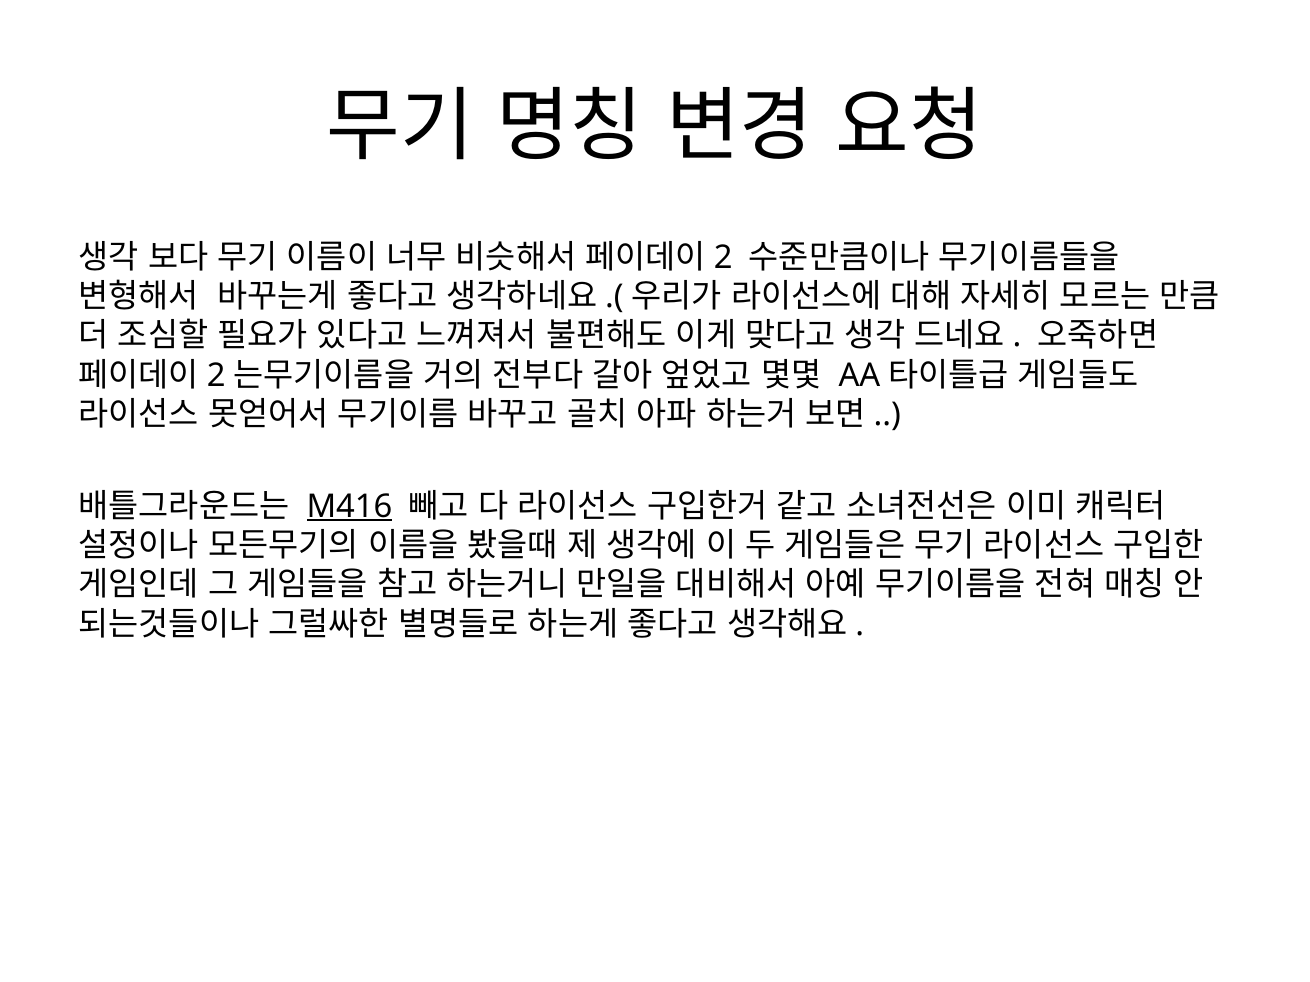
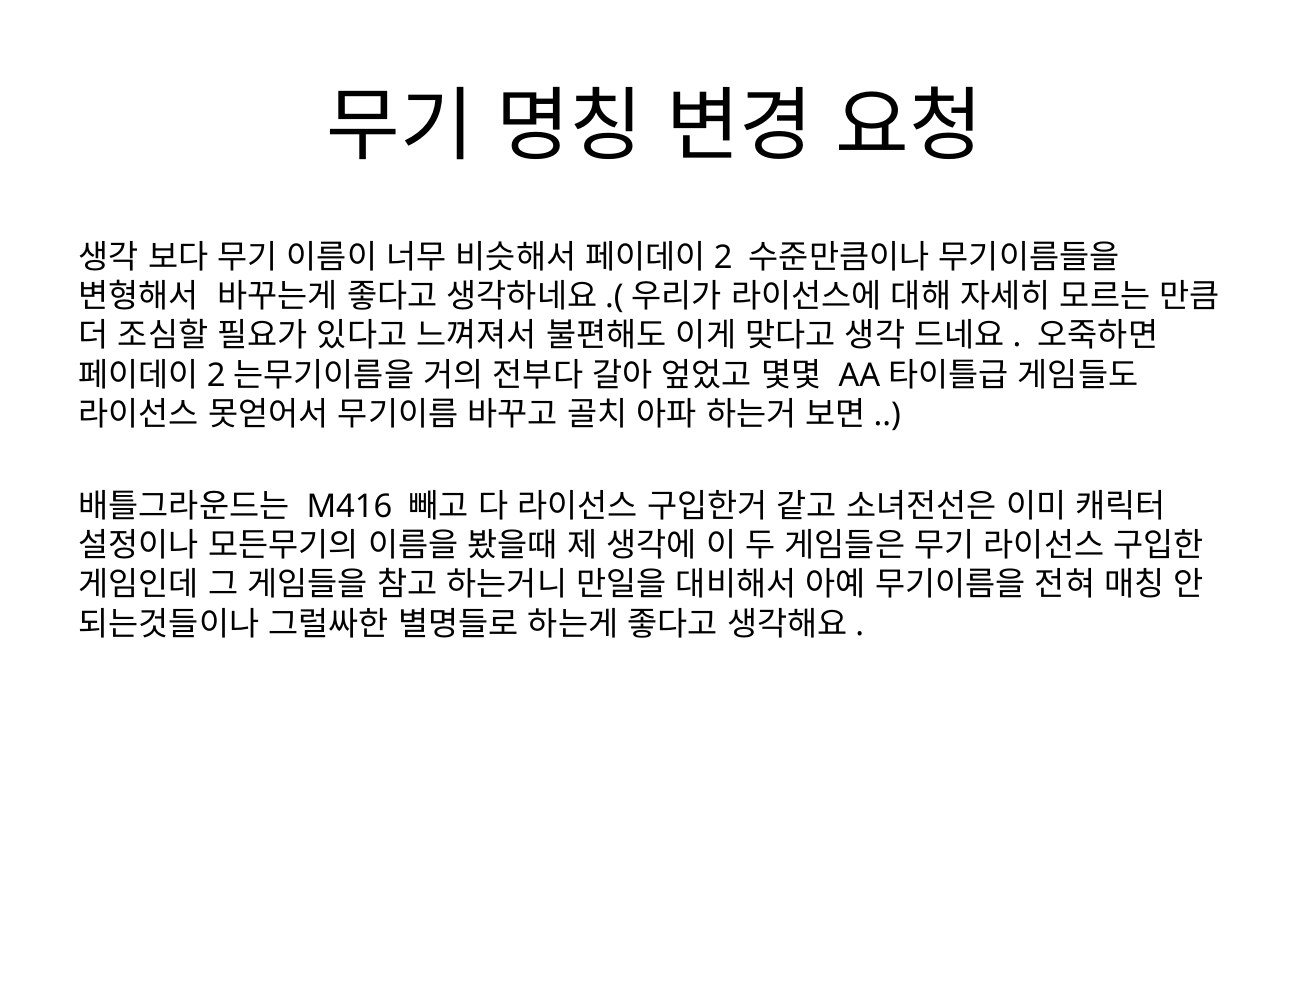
M416 underline: present -> none
